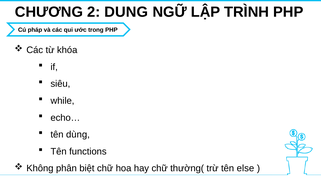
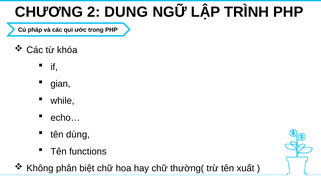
siêu: siêu -> gian
else: else -> xuất
